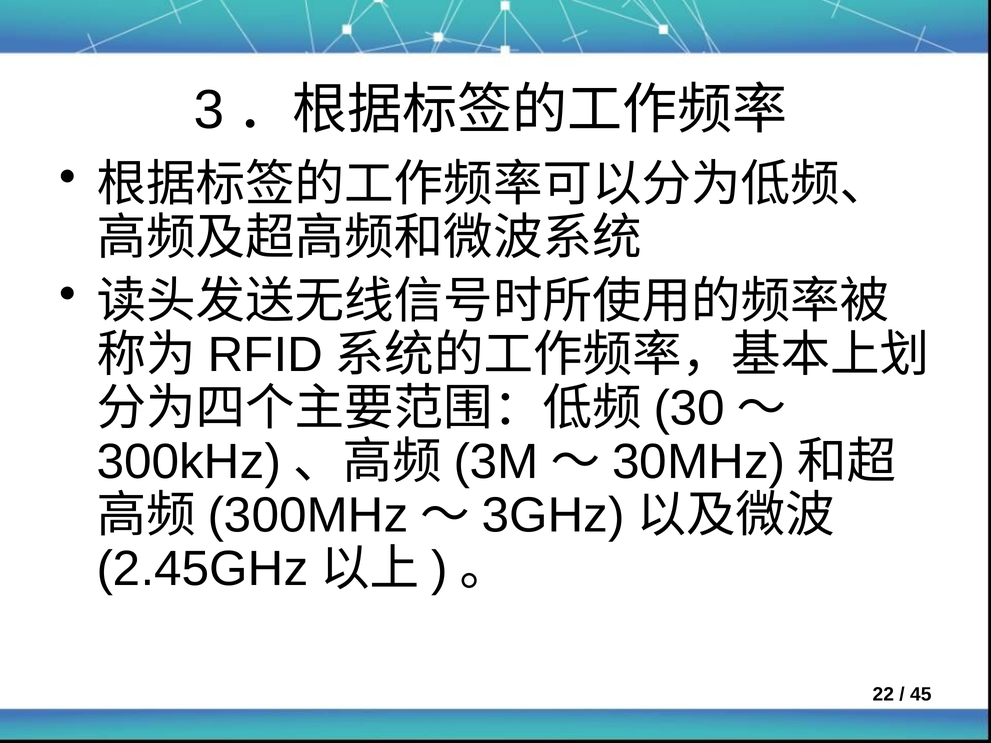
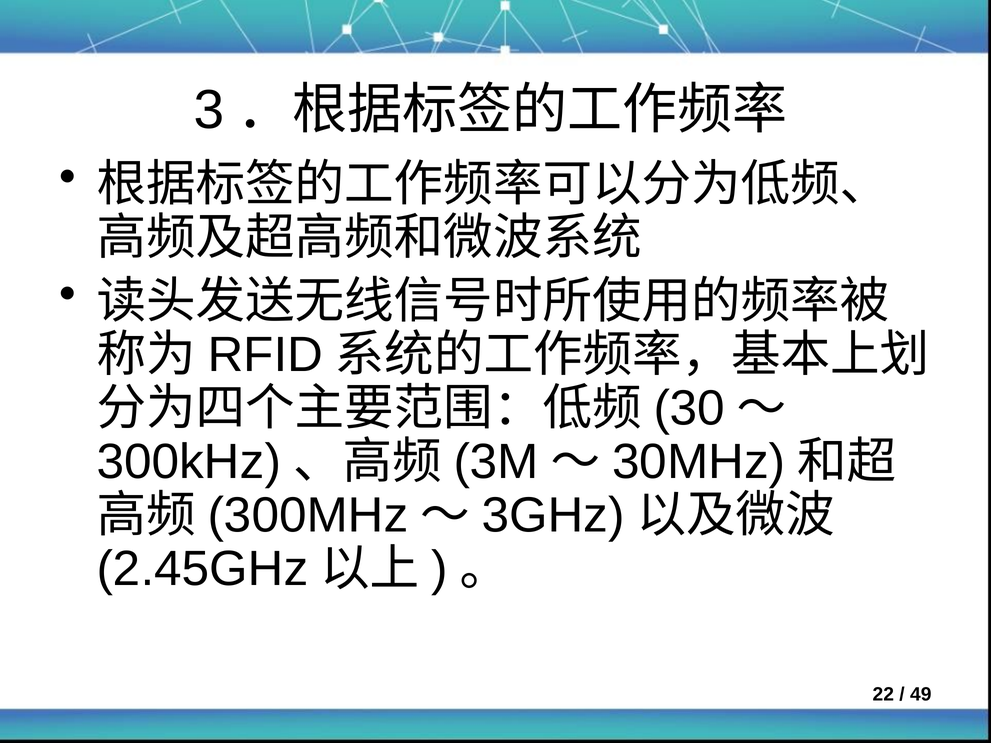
45: 45 -> 49
